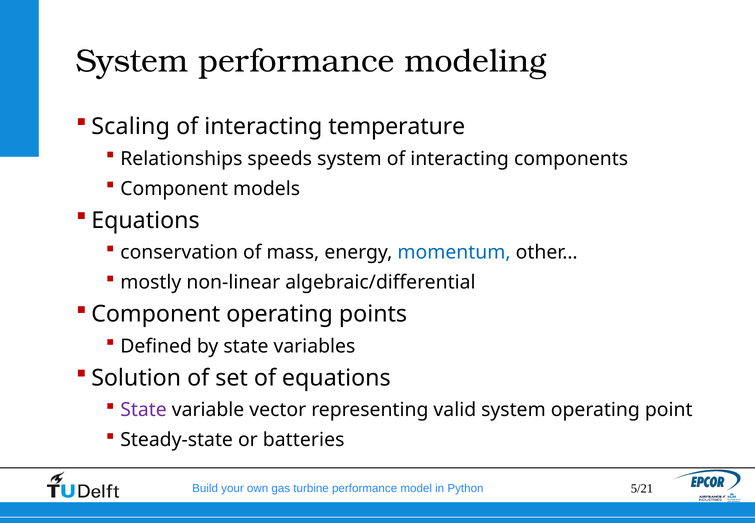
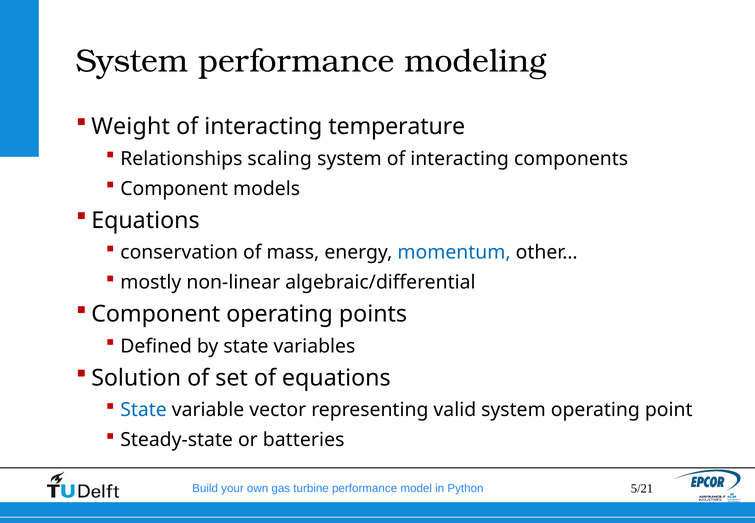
Scaling: Scaling -> Weight
speeds: speeds -> scaling
State at (144, 410) colour: purple -> blue
